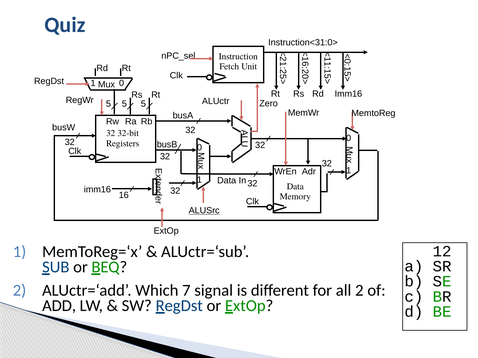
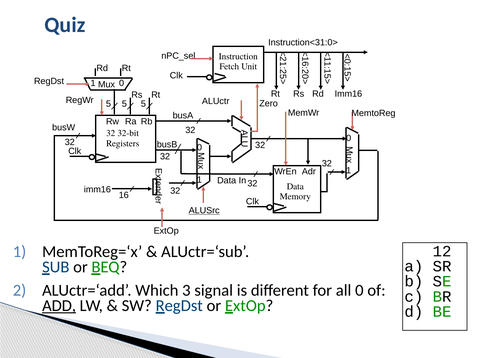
7: 7 -> 3
all 2: 2 -> 0
ADD underline: none -> present
